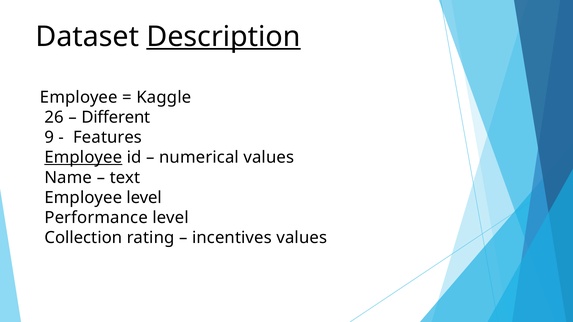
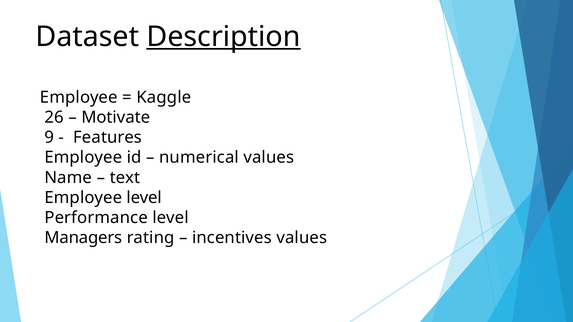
Different: Different -> Motivate
Employee at (83, 158) underline: present -> none
Collection: Collection -> Managers
